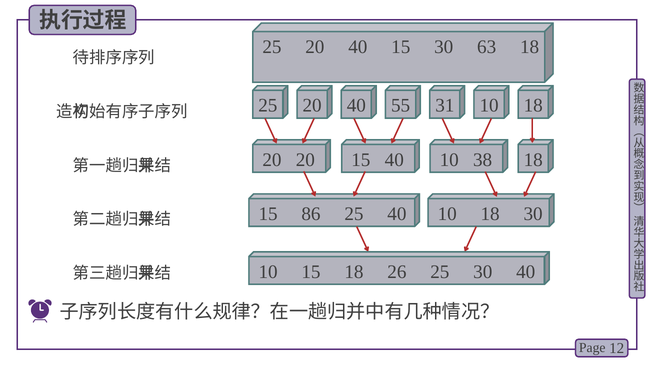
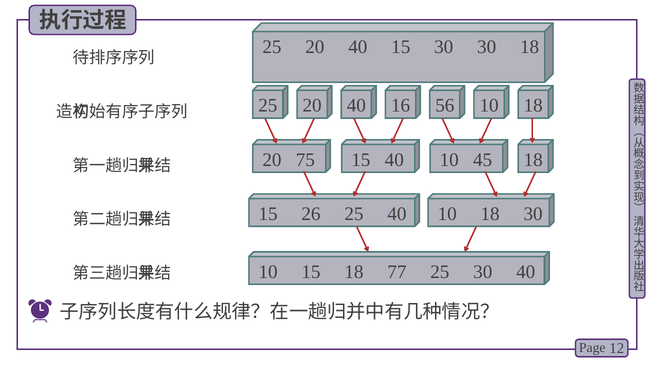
30 63: 63 -> 30
55: 55 -> 16
31: 31 -> 56
20 20: 20 -> 75
38: 38 -> 45
86: 86 -> 26
26: 26 -> 77
